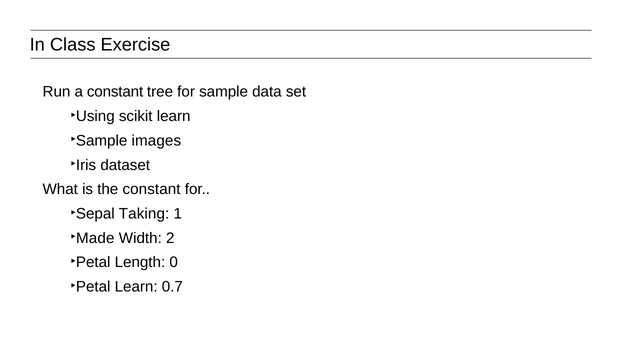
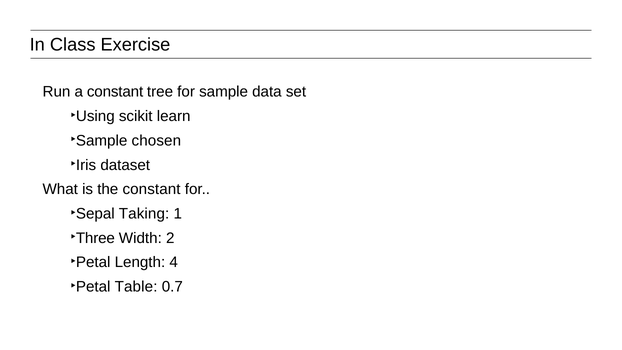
images: images -> chosen
Made: Made -> Three
0: 0 -> 4
Petal Learn: Learn -> Table
